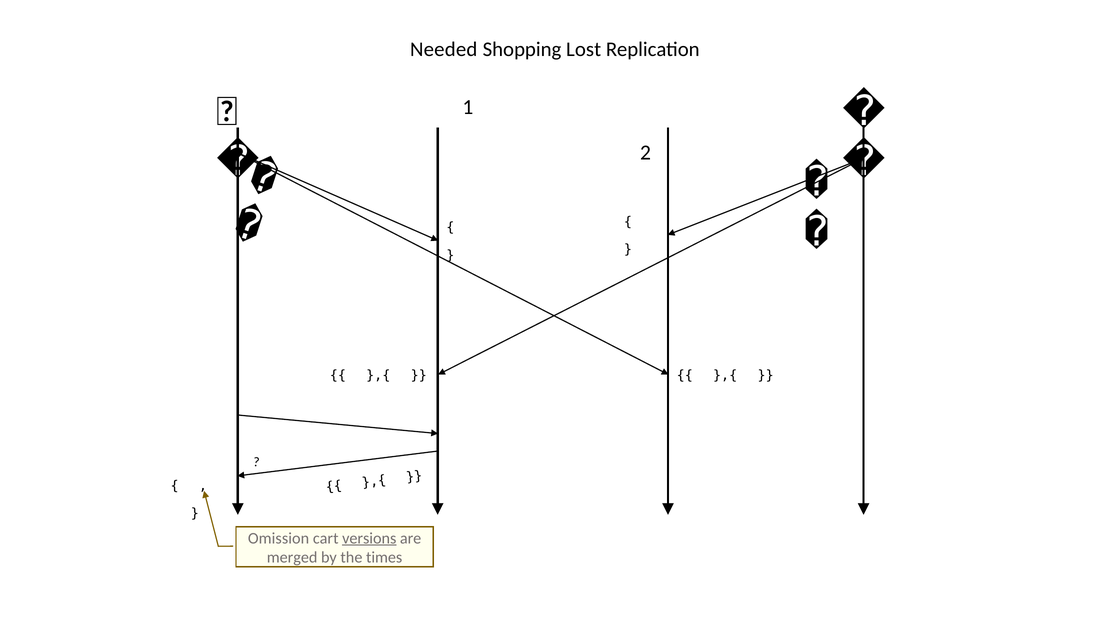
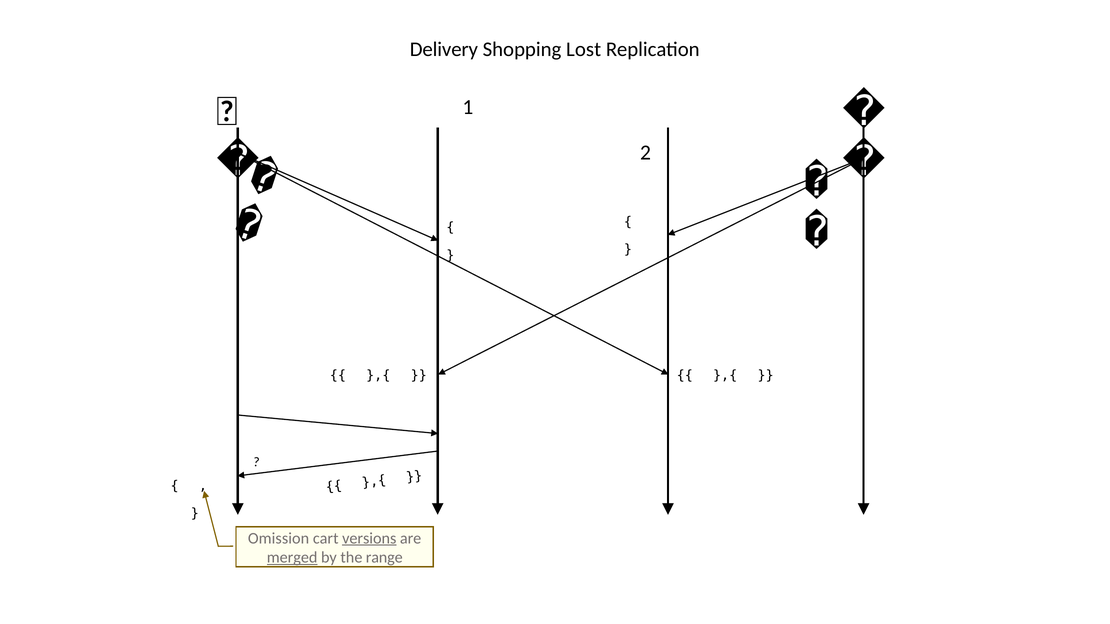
Needed: Needed -> Delivery
merged underline: none -> present
times: times -> range
